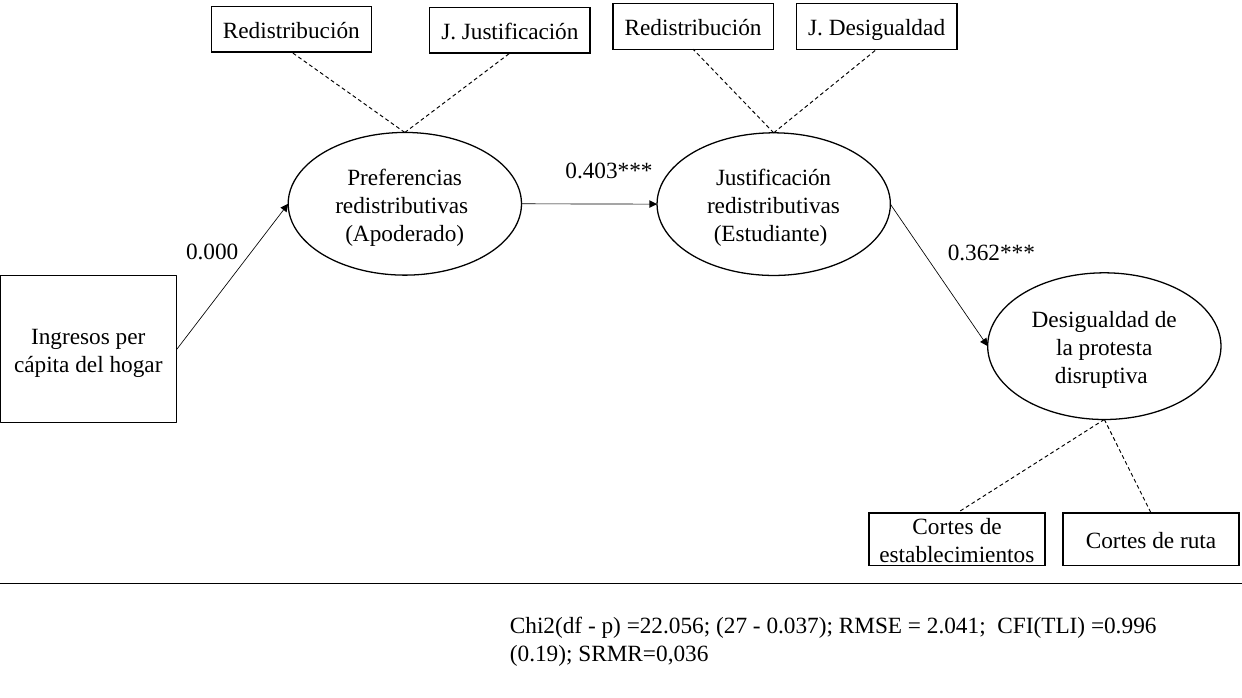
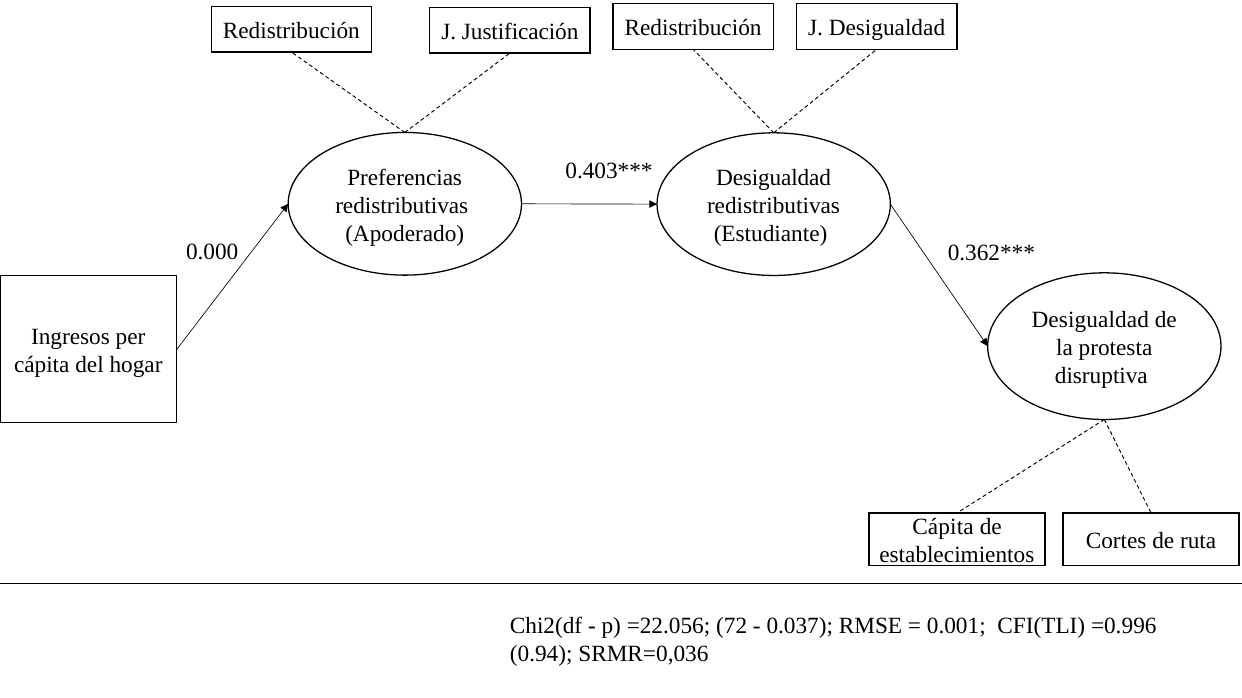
Justificación at (774, 178): Justificación -> Desigualdad
Cortes at (943, 527): Cortes -> Cápita
27: 27 -> 72
2.041: 2.041 -> 0.001
0.19: 0.19 -> 0.94
